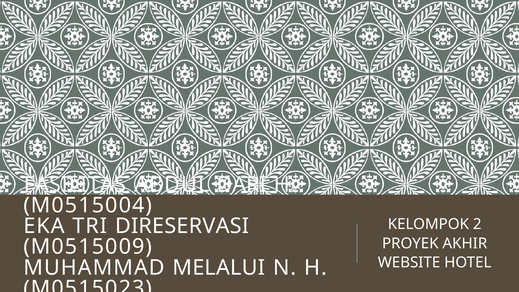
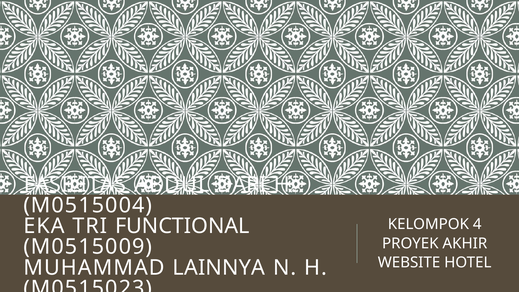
2: 2 -> 4
DIRESERVASI: DIRESERVASI -> FUNCTIONAL
MELALUI: MELALUI -> LAINNYA
